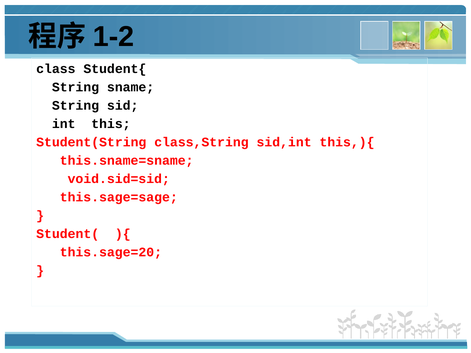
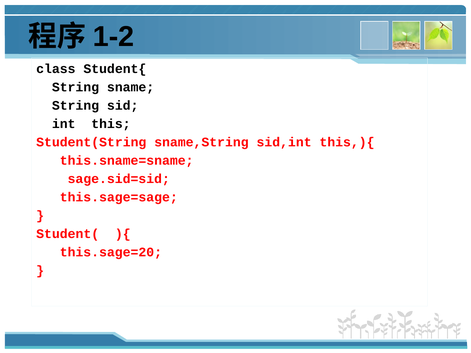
class,String: class,String -> sname,String
void.sid=sid: void.sid=sid -> sage.sid=sid
